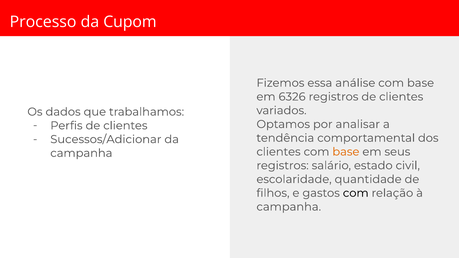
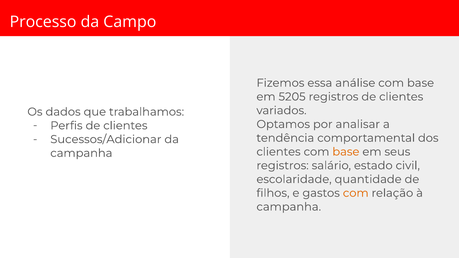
Cupom: Cupom -> Campo
6326: 6326 -> 5205
com at (356, 193) colour: black -> orange
